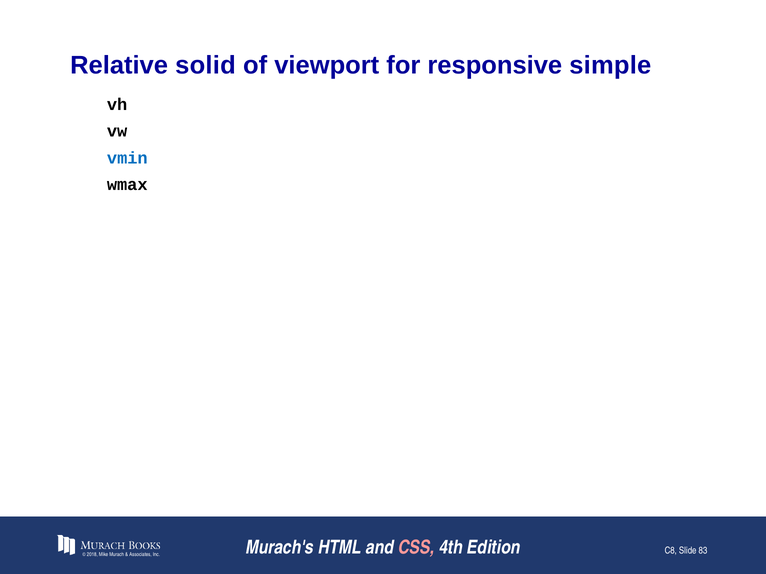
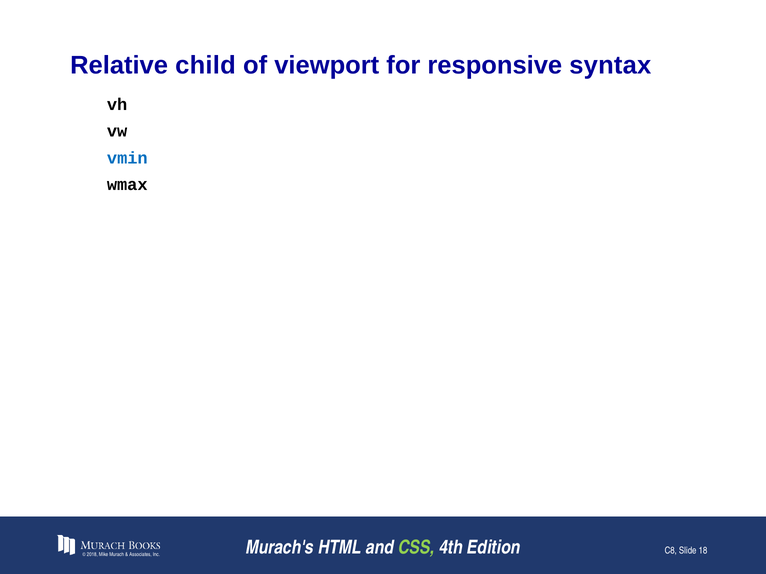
solid: solid -> child
simple: simple -> syntax
CSS colour: pink -> light green
83: 83 -> 18
